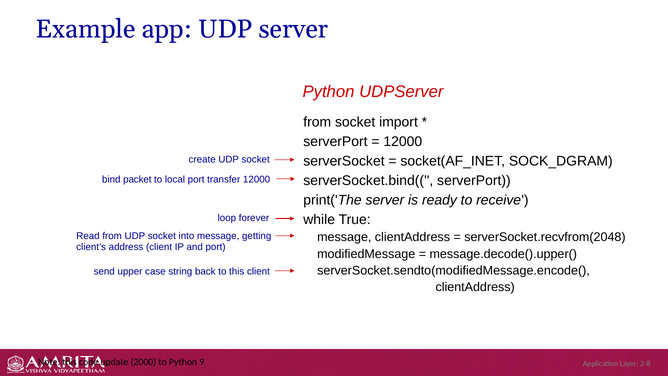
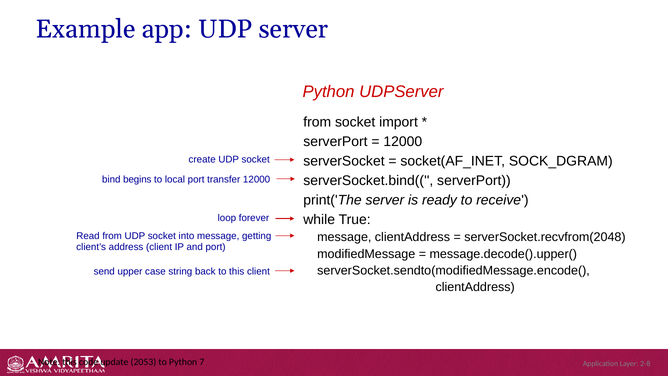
packet: packet -> begins
2000: 2000 -> 2053
9: 9 -> 7
